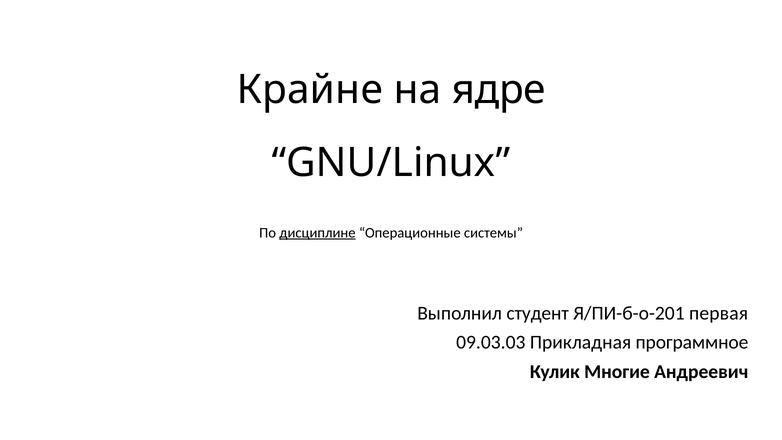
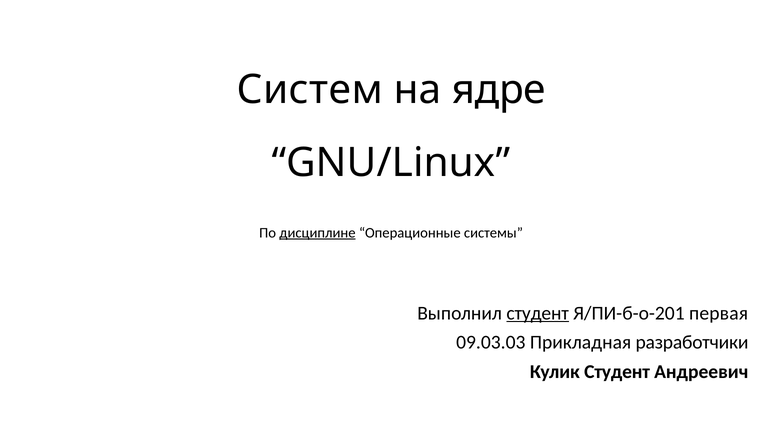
Крайне: Крайне -> Систем
студент at (538, 313) underline: none -> present
программное: программное -> разработчики
Кулик Многие: Многие -> Студент
